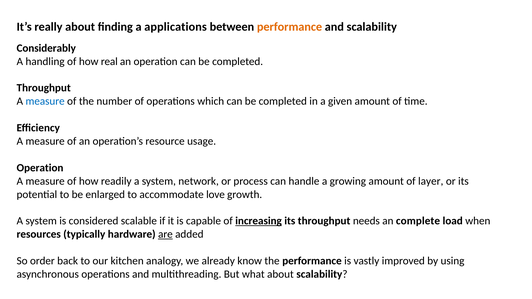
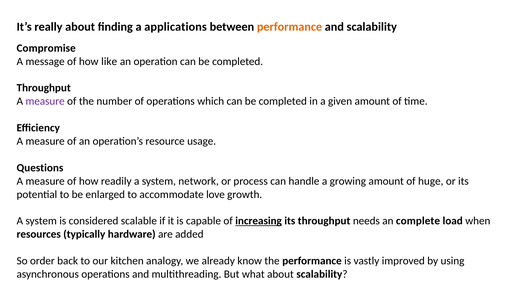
Considerably: Considerably -> Compromise
handling: handling -> message
real: real -> like
measure at (45, 101) colour: blue -> purple
Operation at (40, 168): Operation -> Questions
layer: layer -> huge
are underline: present -> none
